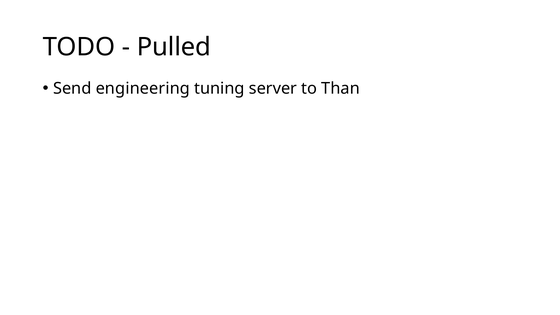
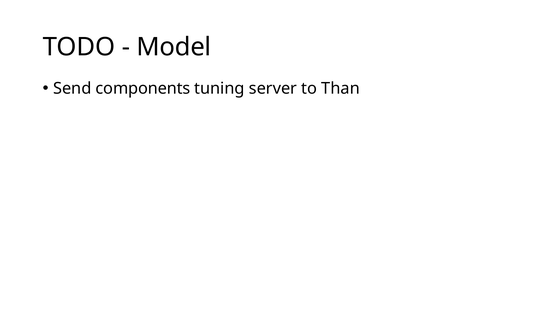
Pulled: Pulled -> Model
engineering: engineering -> components
